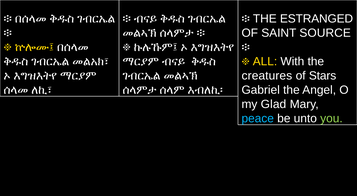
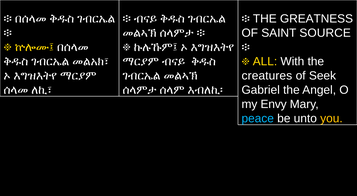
ESTRANGED: ESTRANGED -> GREATNESS
Stars: Stars -> Seek
Glad: Glad -> Envy
you colour: light green -> yellow
